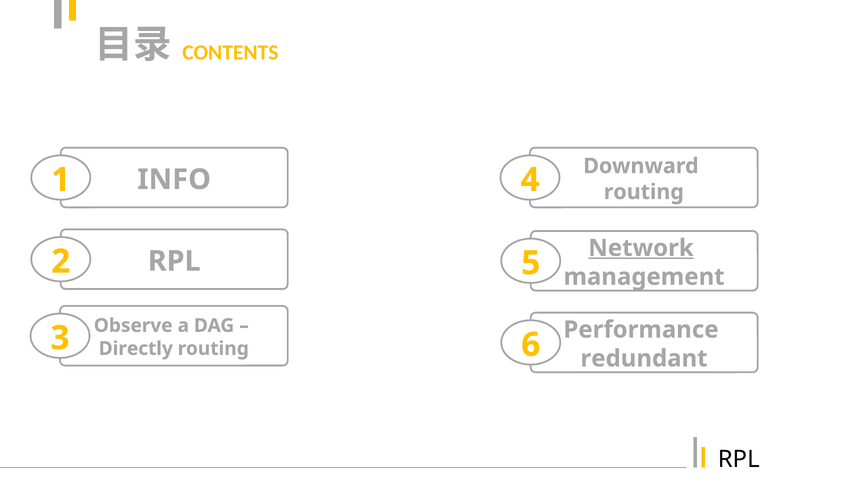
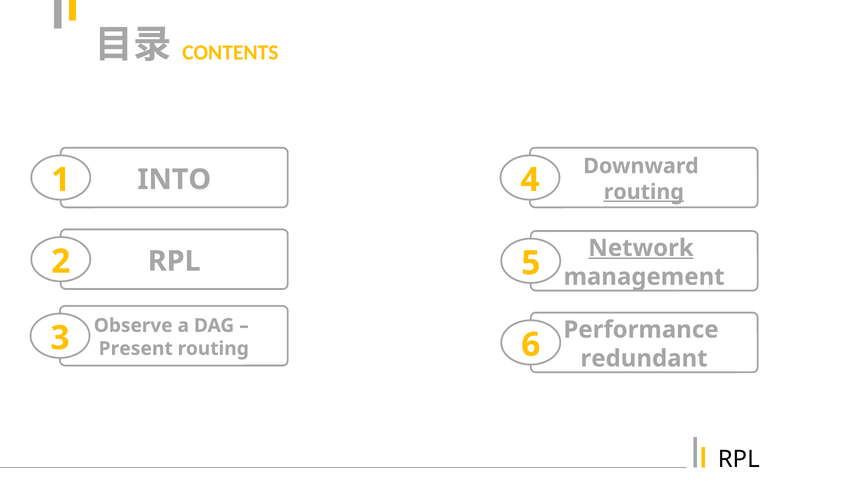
INFO: INFO -> INTO
routing at (644, 192) underline: none -> present
Directly: Directly -> Present
